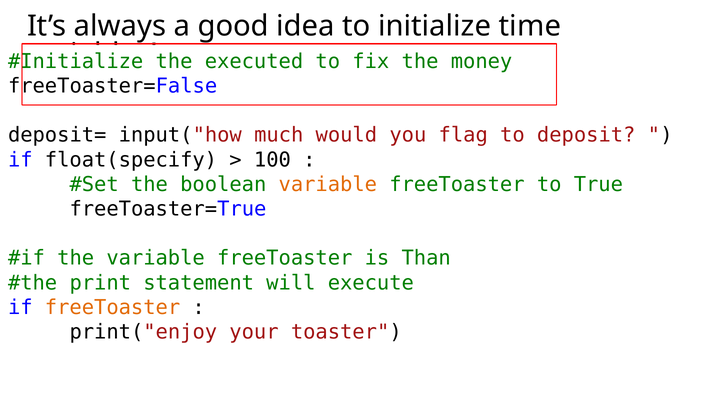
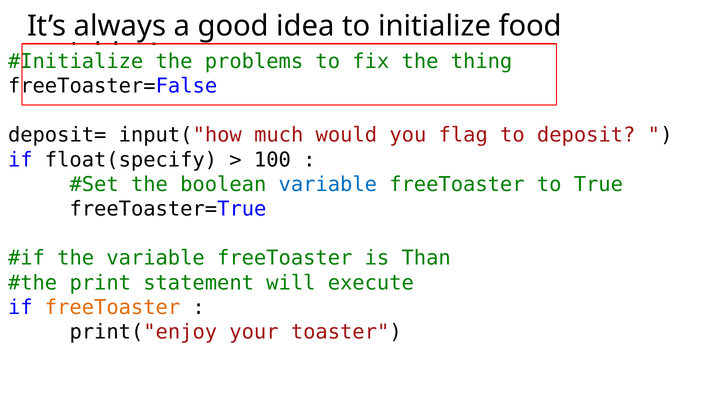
time: time -> food
executed: executed -> problems
money: money -> thing
variable at (328, 184) colour: orange -> blue
